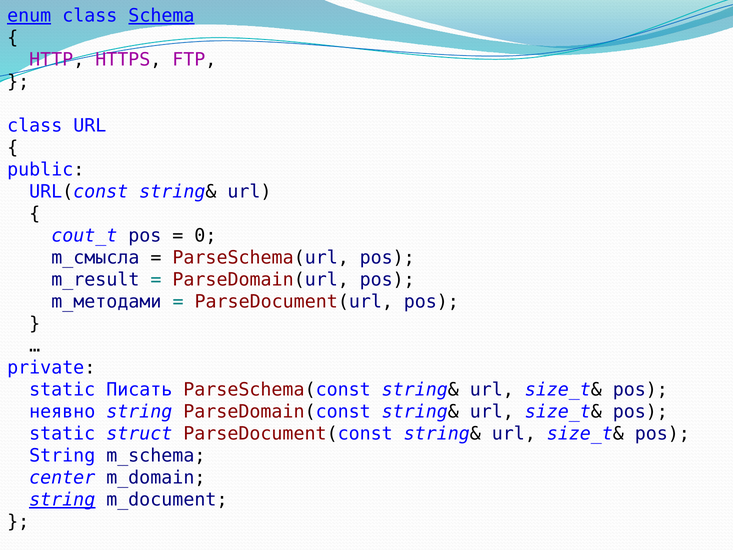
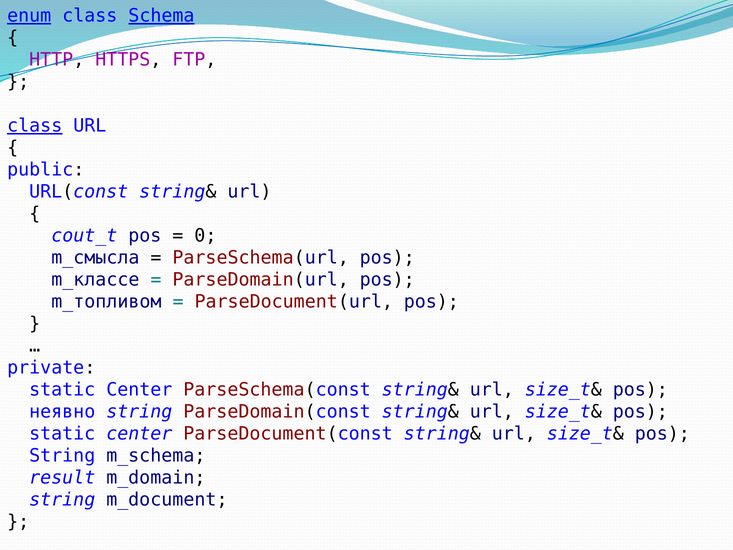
class at (35, 126) underline: none -> present
m_result: m_result -> m_классе
m_методами: m_методами -> m_топливом
Писать at (139, 390): Писать -> Center
struct at (139, 434): struct -> center
center: center -> result
string at (62, 500) underline: present -> none
